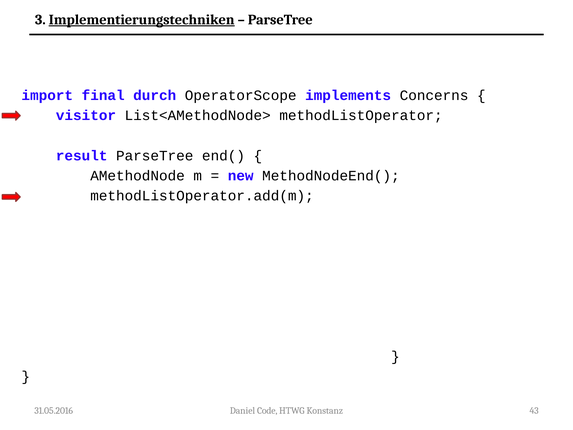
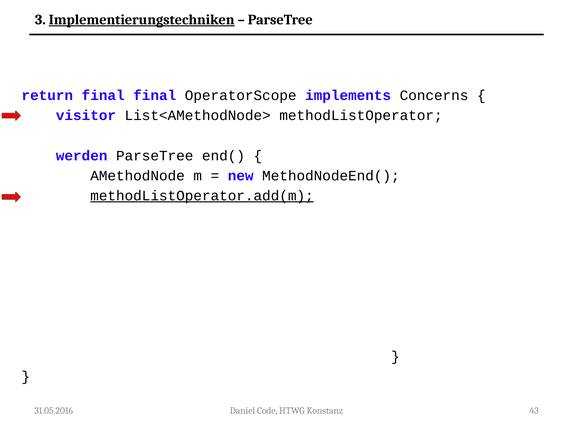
import: import -> return
final durch: durch -> final
result: result -> werden
methodListOperator.add(m underline: none -> present
